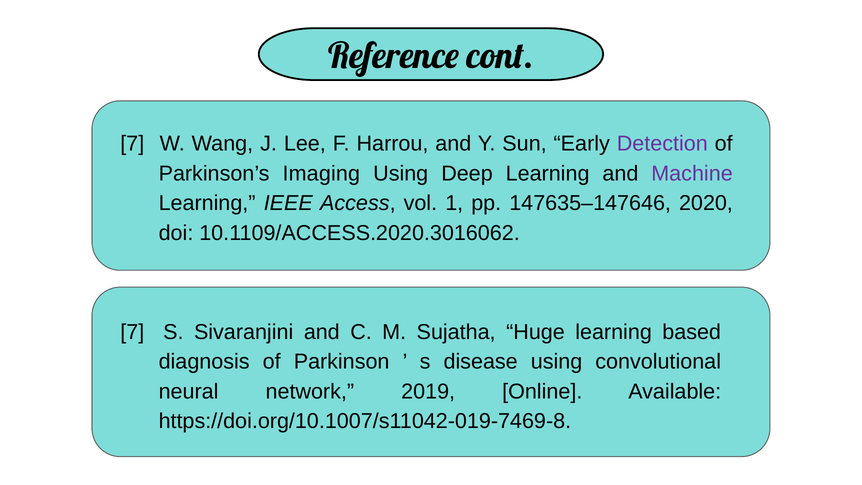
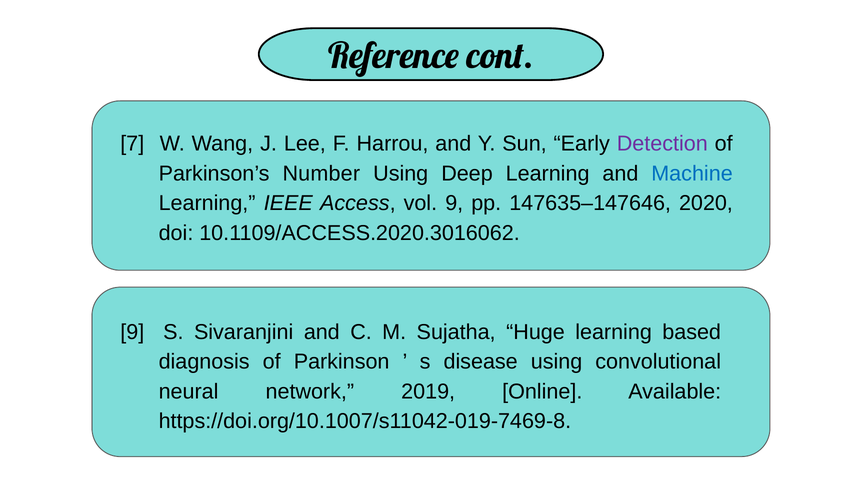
Imaging: Imaging -> Number
Machine colour: purple -> blue
vol 1: 1 -> 9
7 at (132, 332): 7 -> 9
